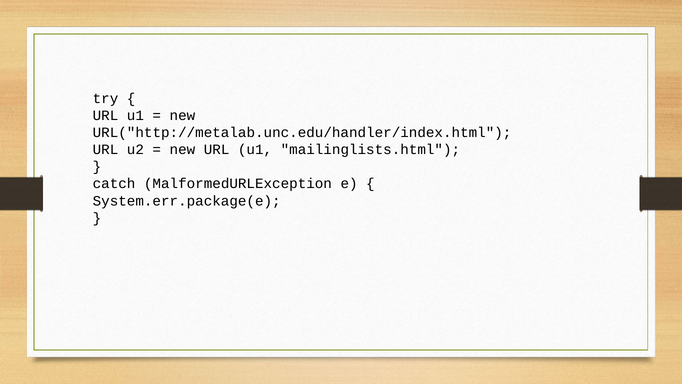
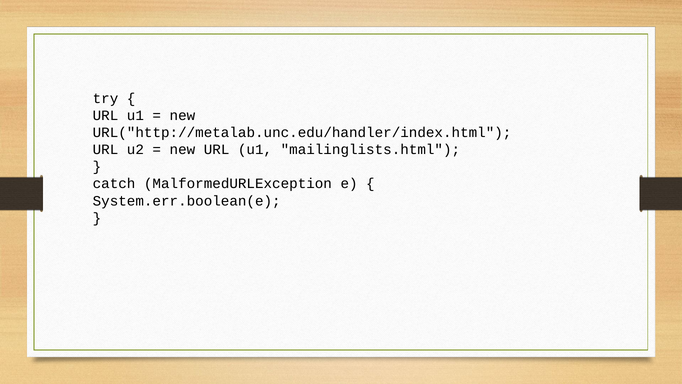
System.err.package(e: System.err.package(e -> System.err.boolean(e
